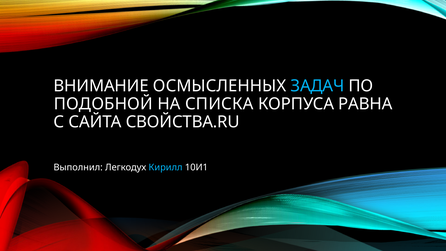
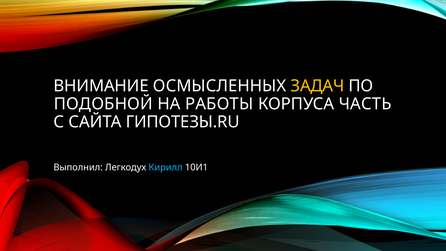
ЗАДАЧ colour: light blue -> yellow
СПИСКА: СПИСКА -> РАБОТЫ
РАВНА: РАВНА -> ЧАСТЬ
СВОЙСТВА.RU: СВОЙСТВА.RU -> ГИПОТЕЗЫ.RU
